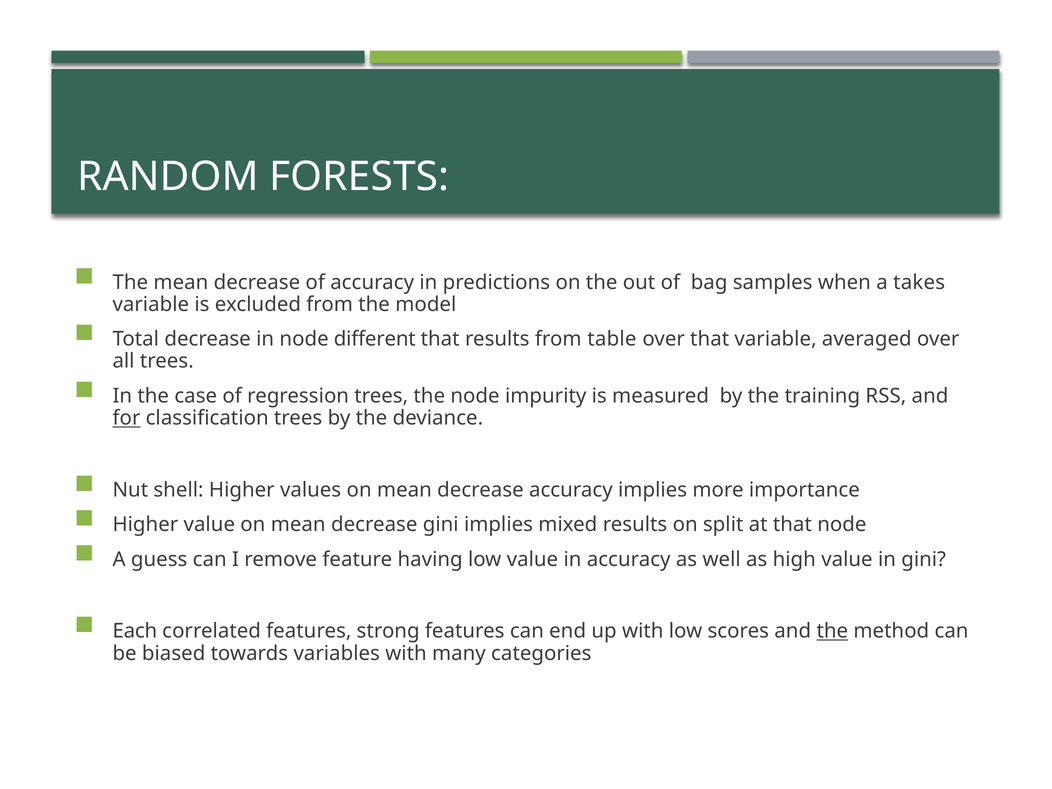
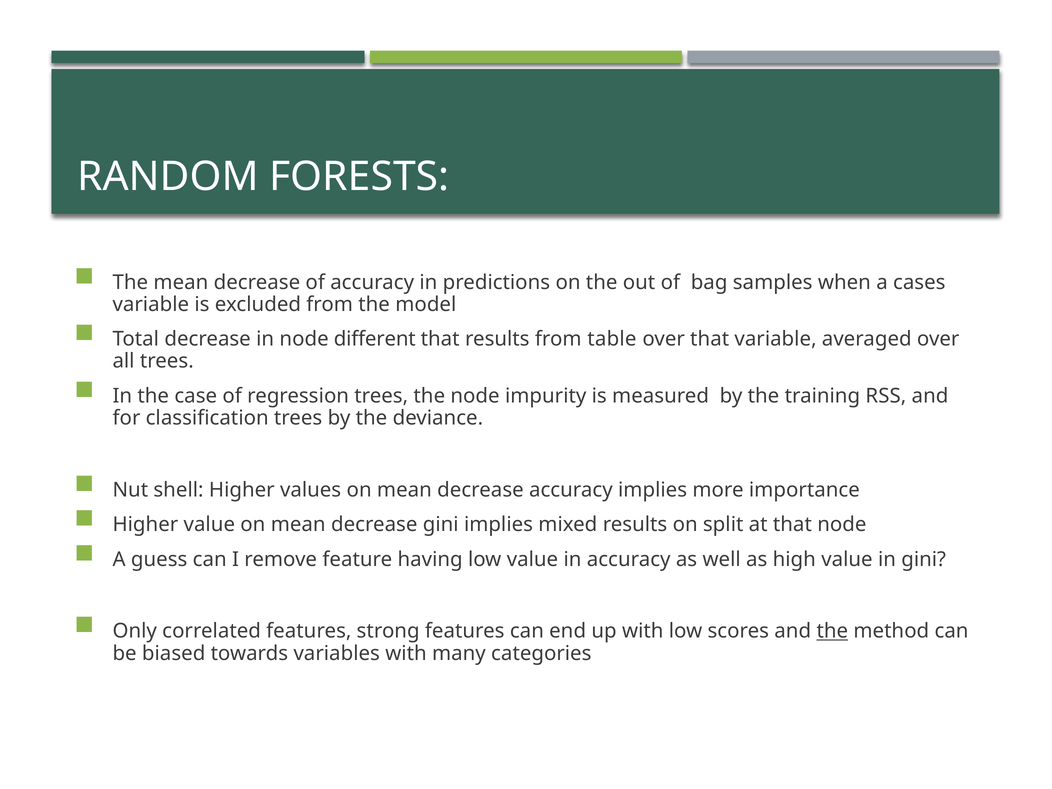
takes: takes -> cases
for underline: present -> none
Each: Each -> Only
